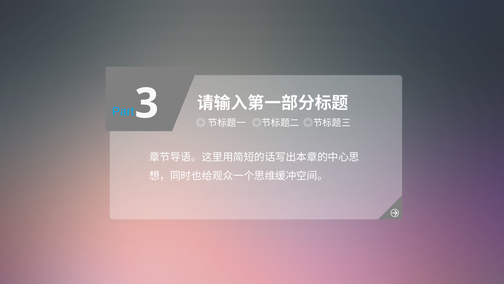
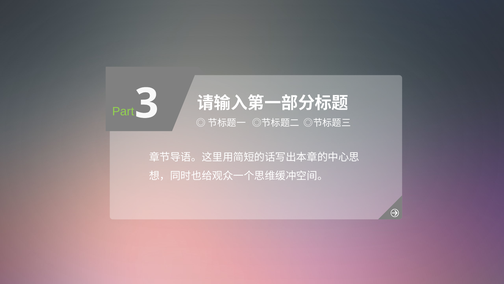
Part colour: light blue -> light green
